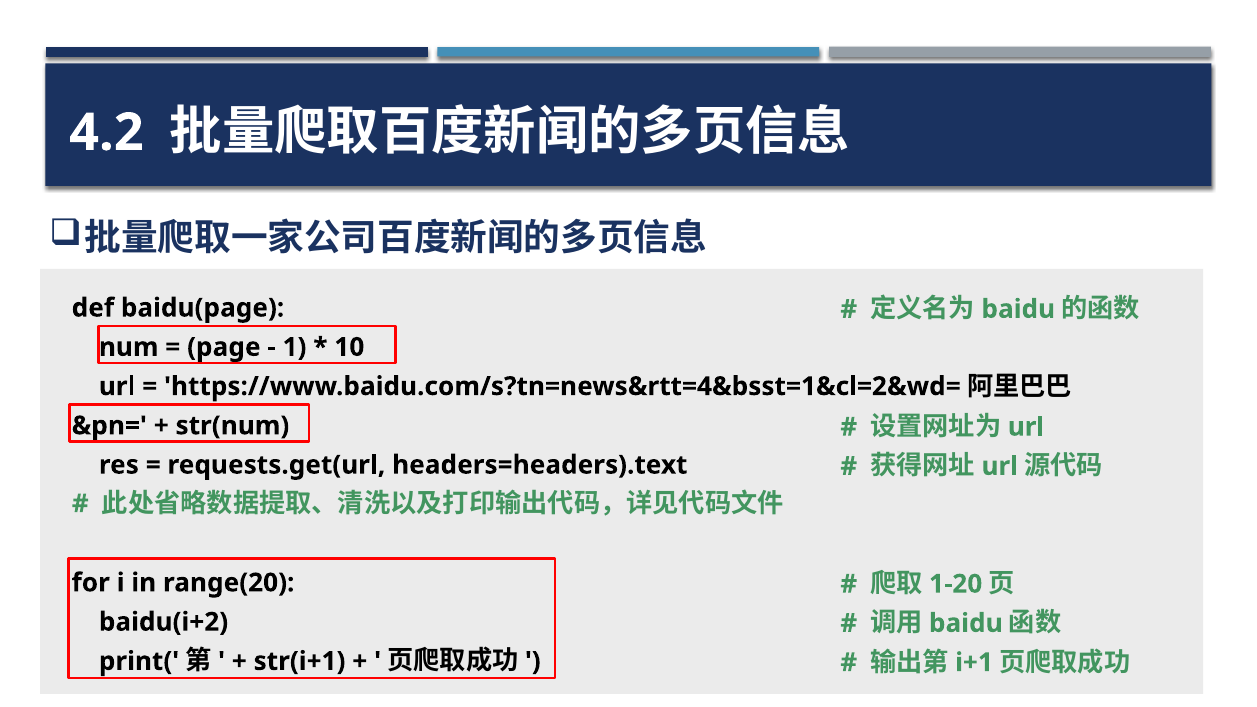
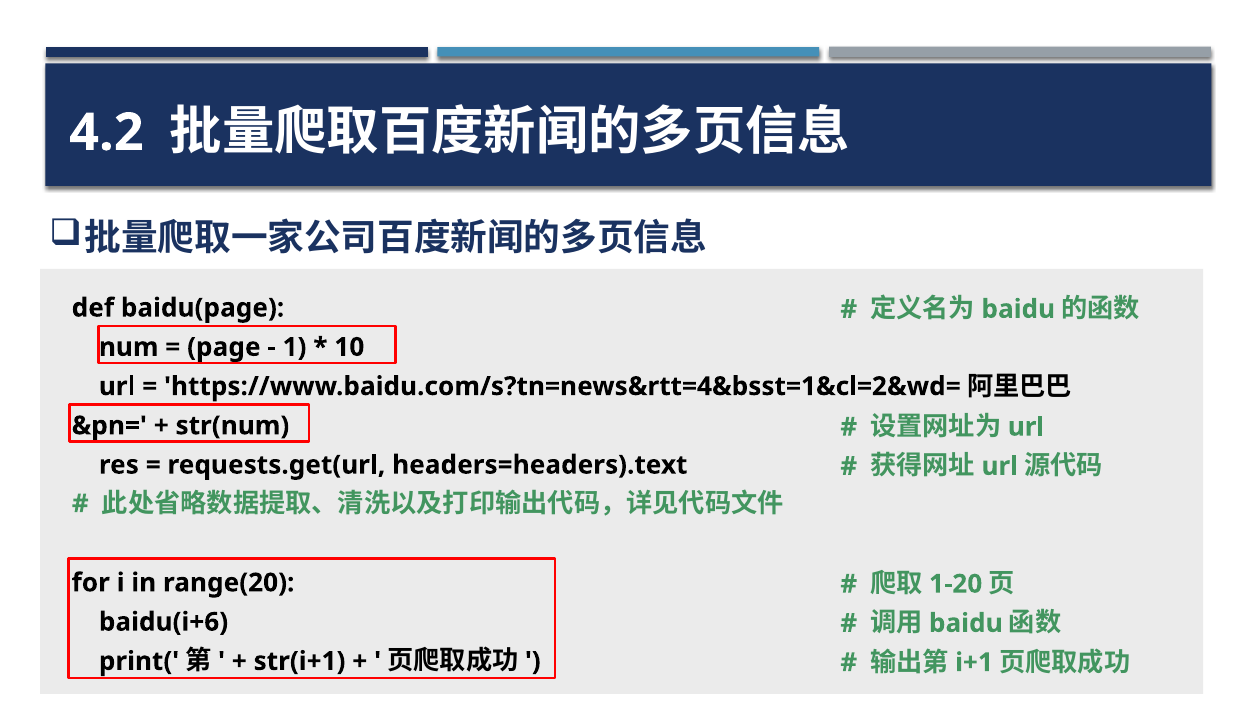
baidu(i+2: baidu(i+2 -> baidu(i+6
